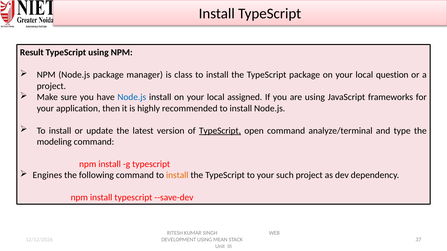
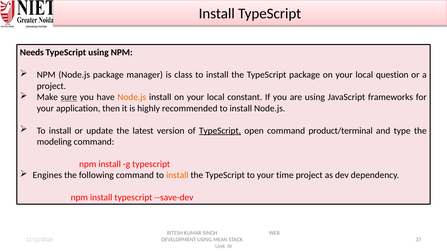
Result: Result -> Needs
sure underline: none -> present
Node.js at (132, 97) colour: blue -> orange
assigned: assigned -> constant
analyze/terminal: analyze/terminal -> product/terminal
such: such -> time
